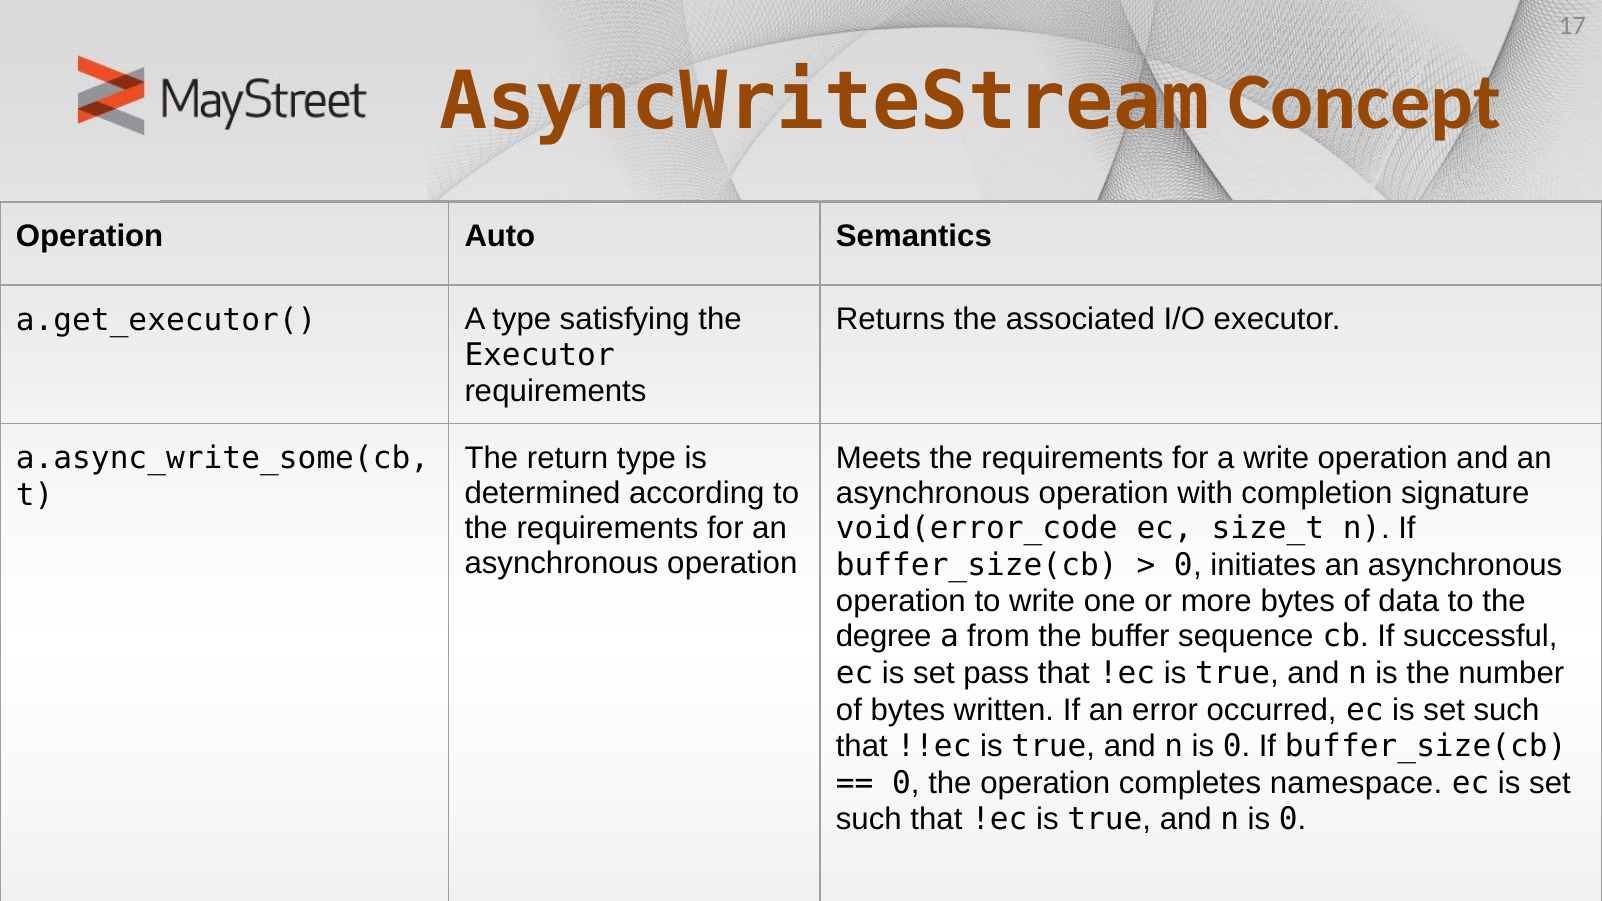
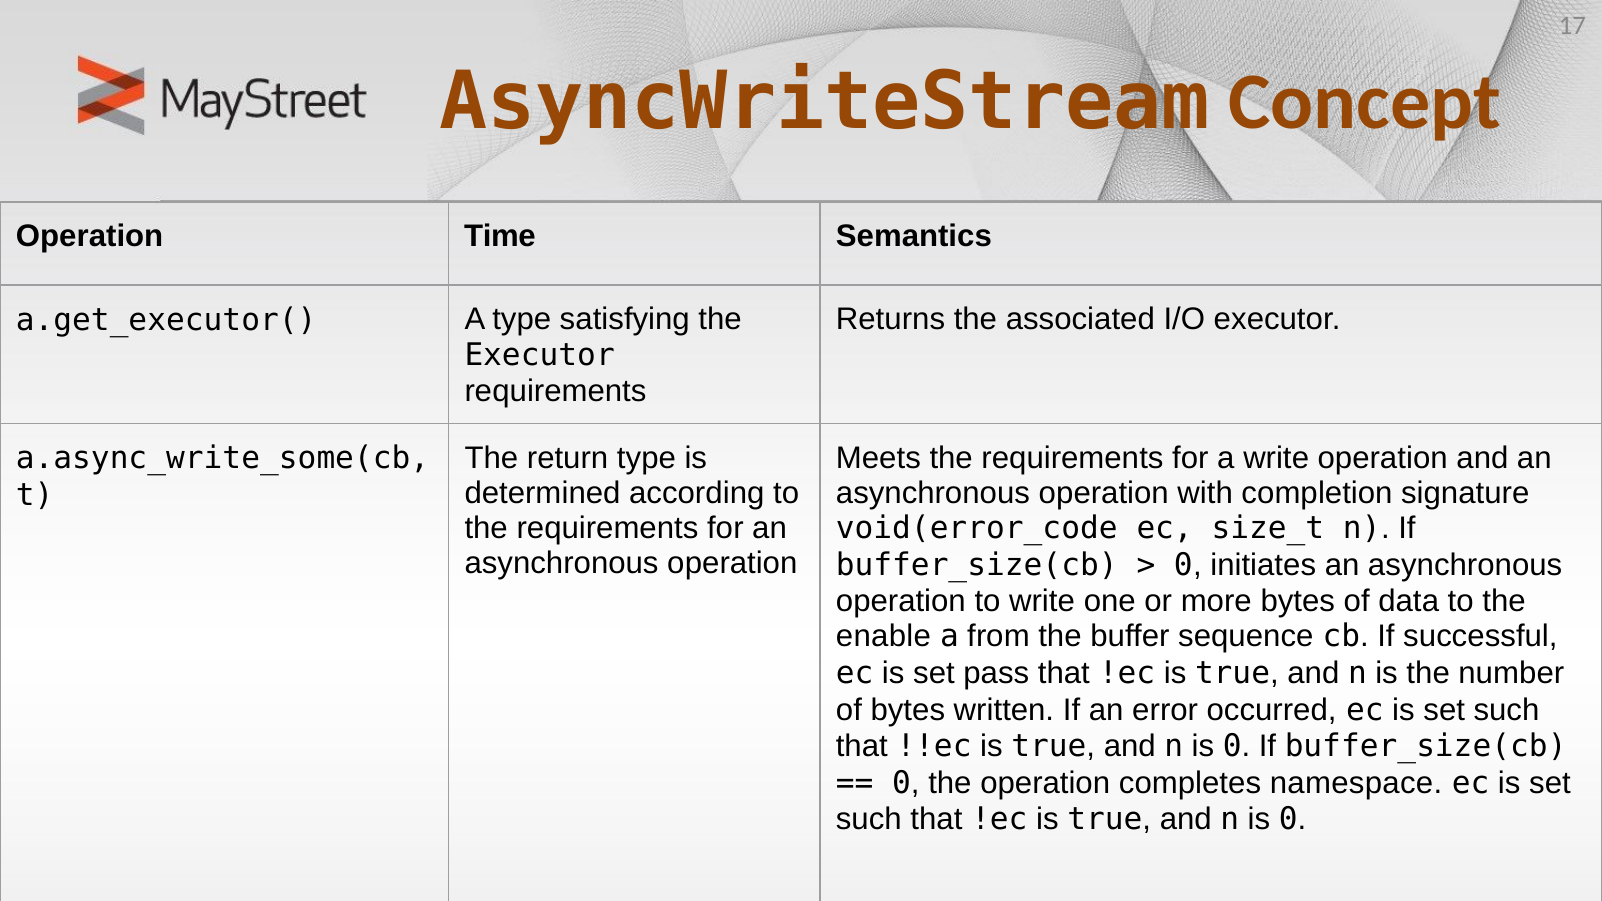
Auto: Auto -> Time
degree: degree -> enable
